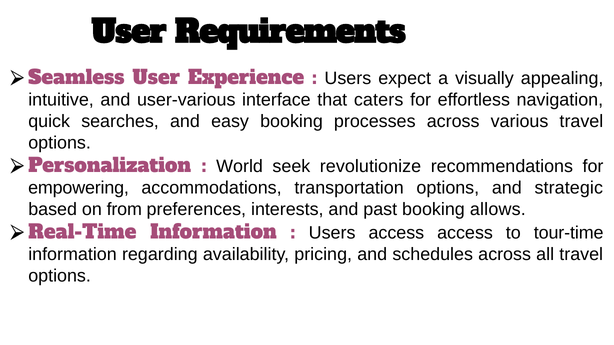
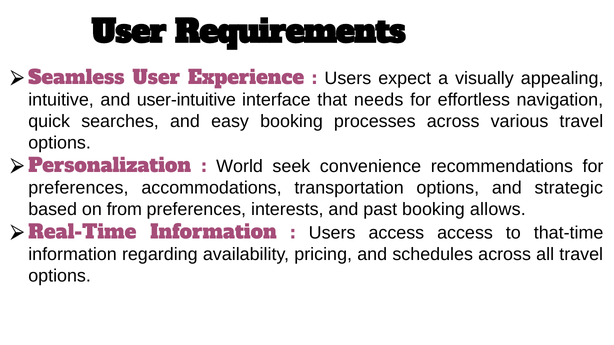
user-various: user-various -> user-intuitive
caters: caters -> needs
revolutionize: revolutionize -> convenience
empowering at (79, 188): empowering -> preferences
tour-time: tour-time -> that-time
